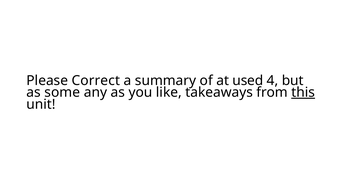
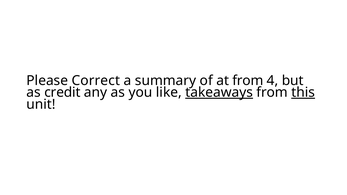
at used: used -> from
some: some -> credit
takeaways underline: none -> present
